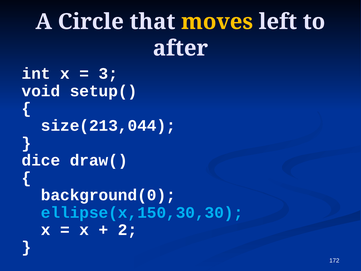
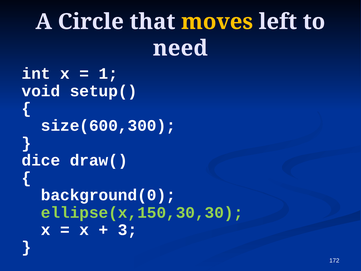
after: after -> need
3: 3 -> 1
size(213,044: size(213,044 -> size(600,300
ellipse(x,150,30,30 colour: light blue -> light green
2: 2 -> 3
